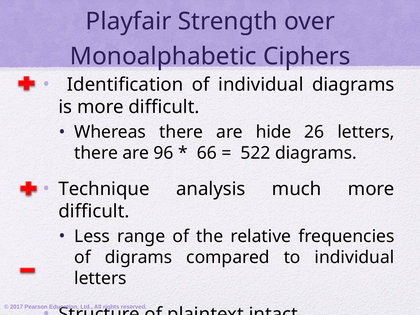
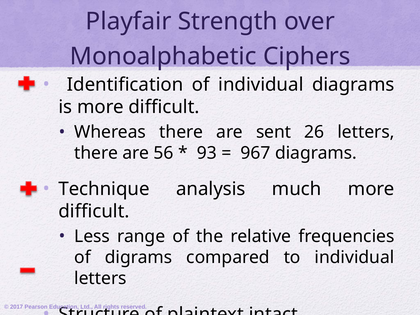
hide: hide -> sent
96: 96 -> 56
66: 66 -> 93
522: 522 -> 967
